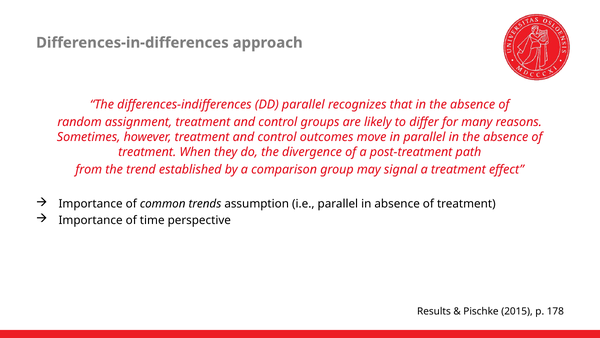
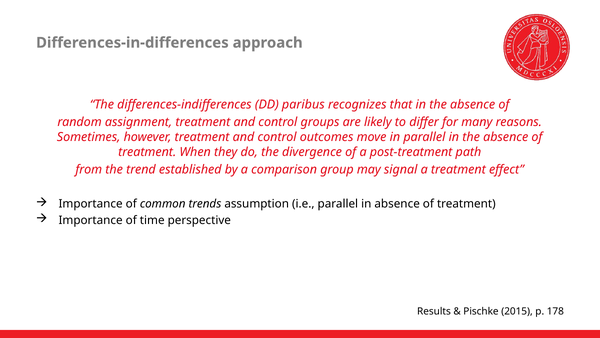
DD parallel: parallel -> paribus
